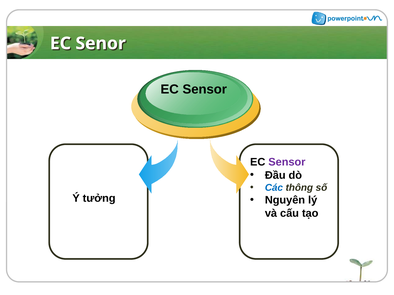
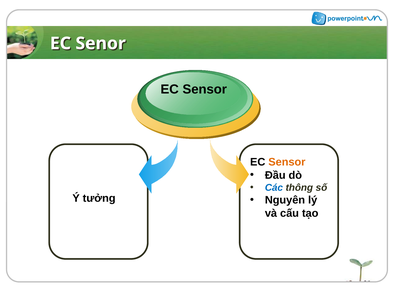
Sensor at (287, 162) colour: purple -> orange
